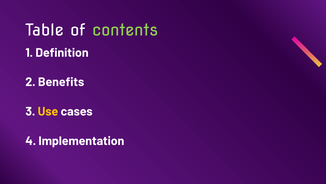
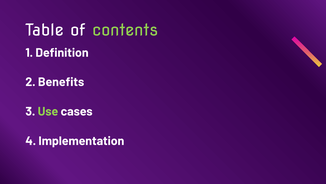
Use colour: yellow -> light green
